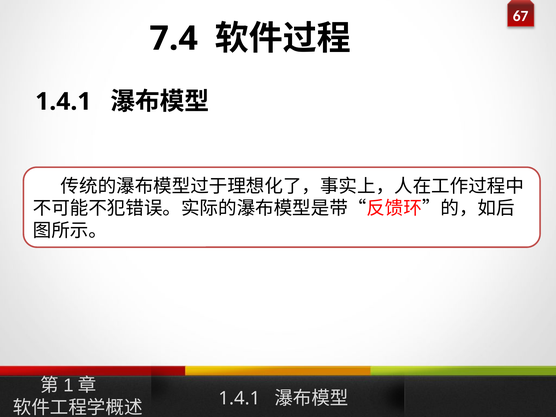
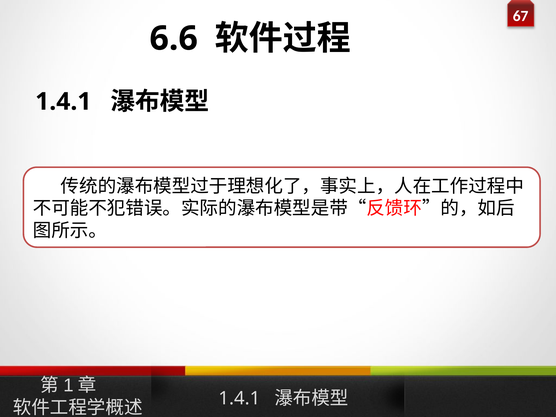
7.4: 7.4 -> 6.6
